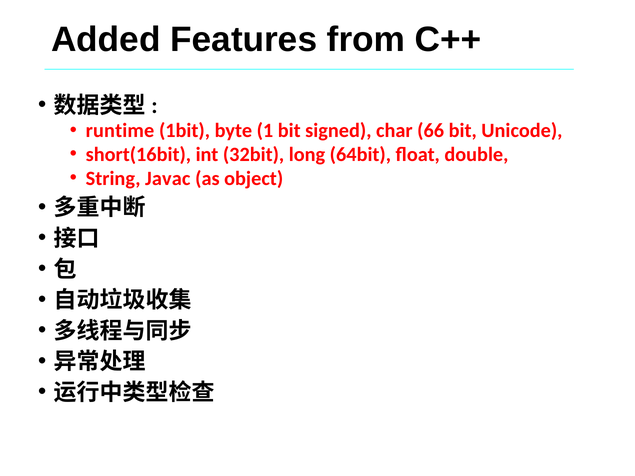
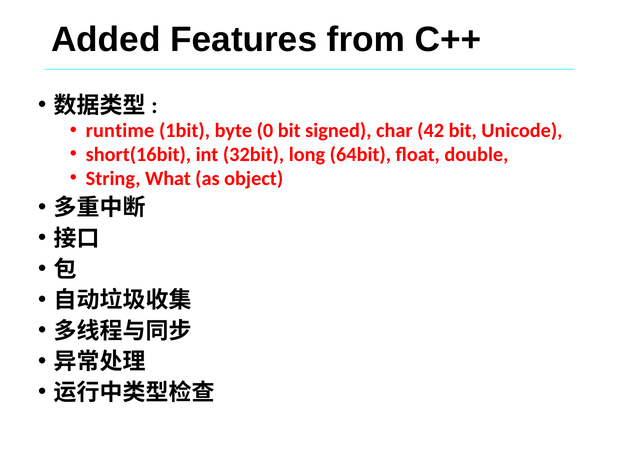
1: 1 -> 0
66: 66 -> 42
Javac: Javac -> What
